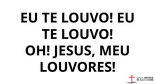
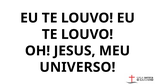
LOUVORES: LOUVORES -> UNIVERSO
